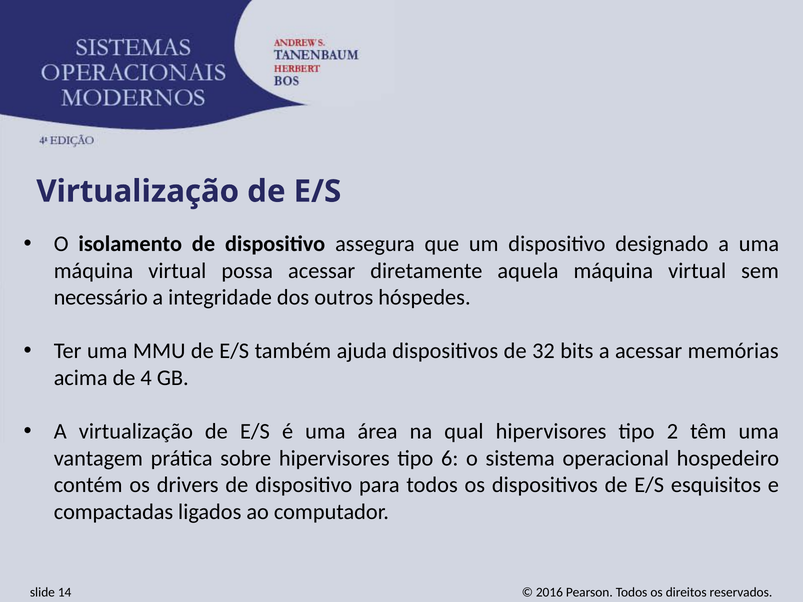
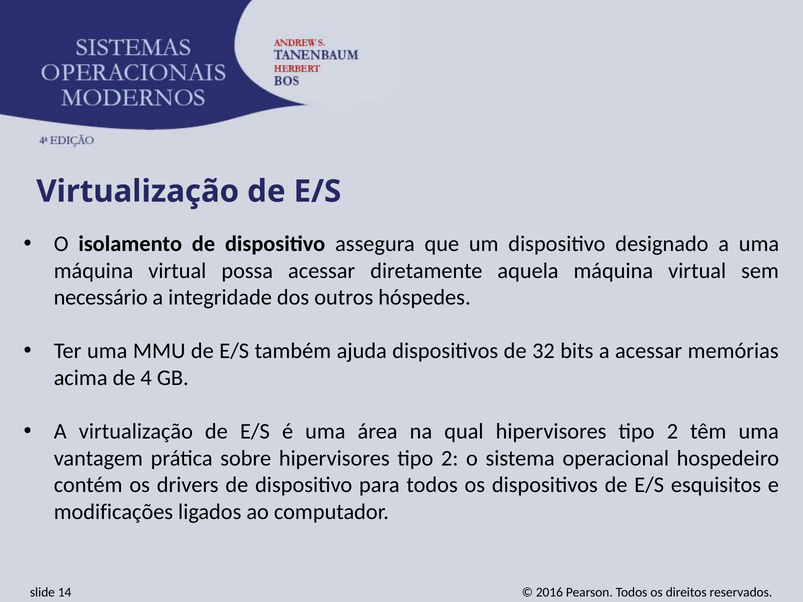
sobre hipervisores tipo 6: 6 -> 2
compactadas: compactadas -> modificações
